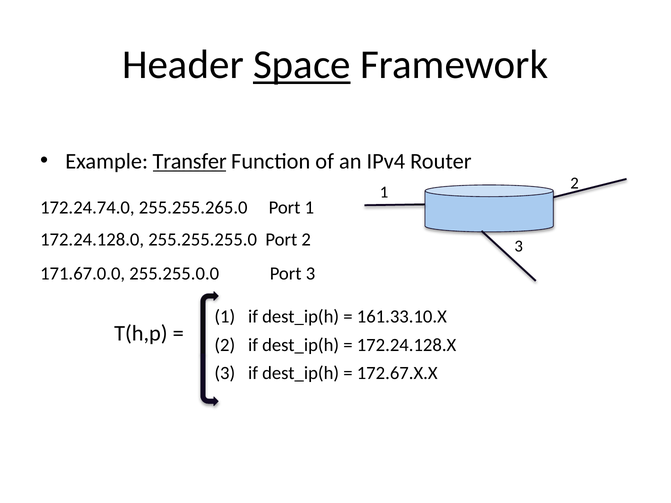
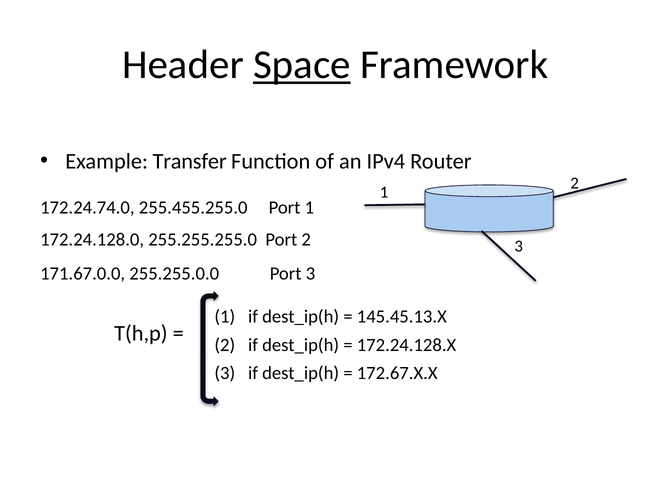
Transfer underline: present -> none
255.255.265.0: 255.255.265.0 -> 255.455.255.0
161.33.10.X: 161.33.10.X -> 145.45.13.X
